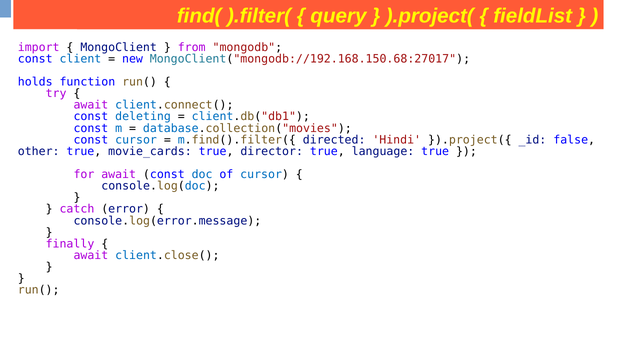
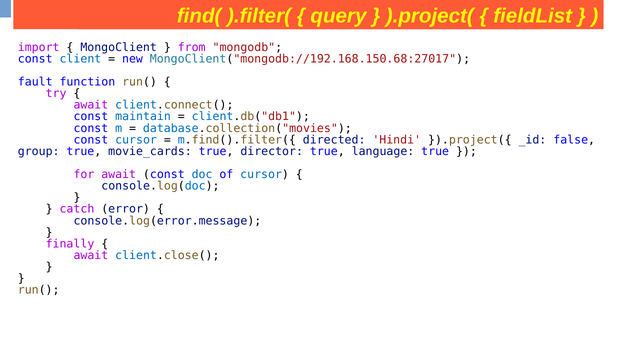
holds: holds -> fault
deleting: deleting -> maintain
other: other -> group
